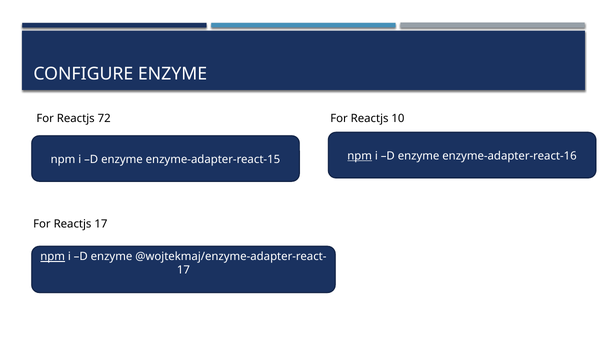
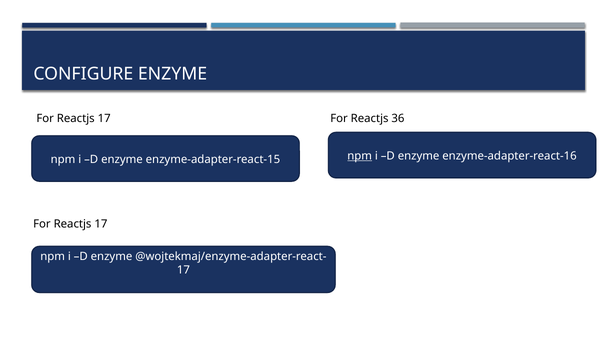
72 at (104, 118): 72 -> 17
10: 10 -> 36
npm at (53, 256) underline: present -> none
